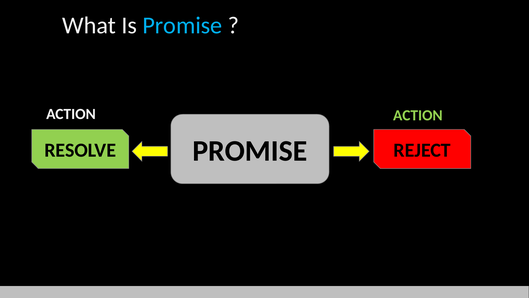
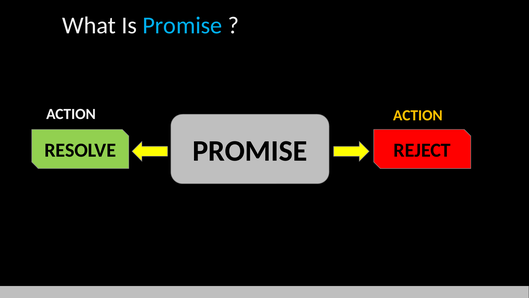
ACTION at (418, 115) colour: light green -> yellow
